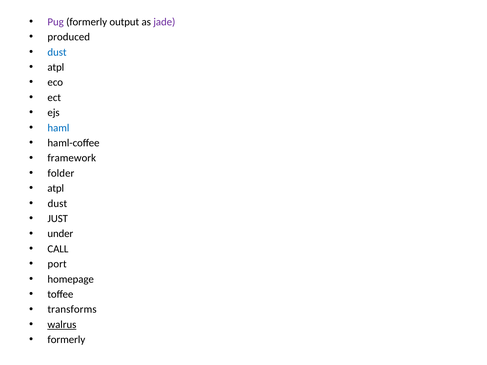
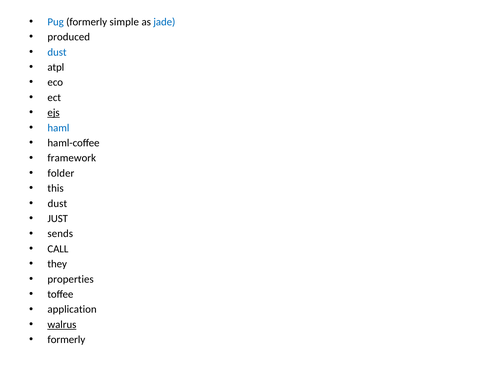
Pug colour: purple -> blue
output: output -> simple
jade colour: purple -> blue
ejs underline: none -> present
atpl at (56, 188): atpl -> this
under: under -> sends
port: port -> they
homepage: homepage -> properties
transforms: transforms -> application
